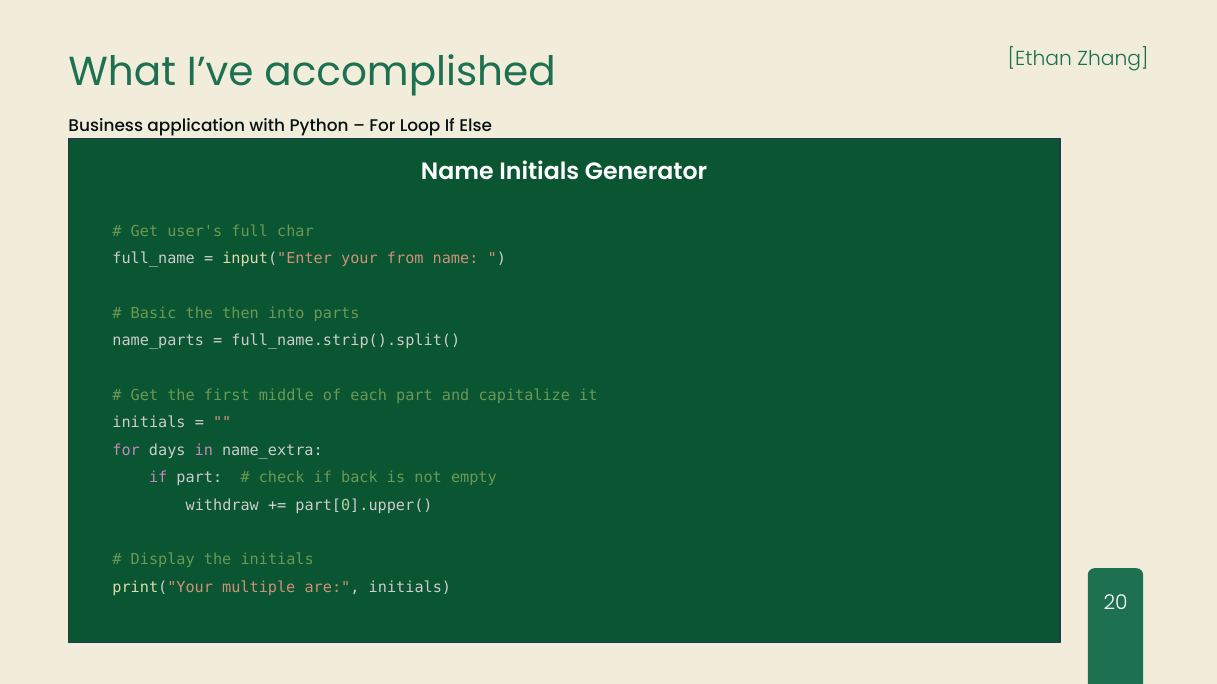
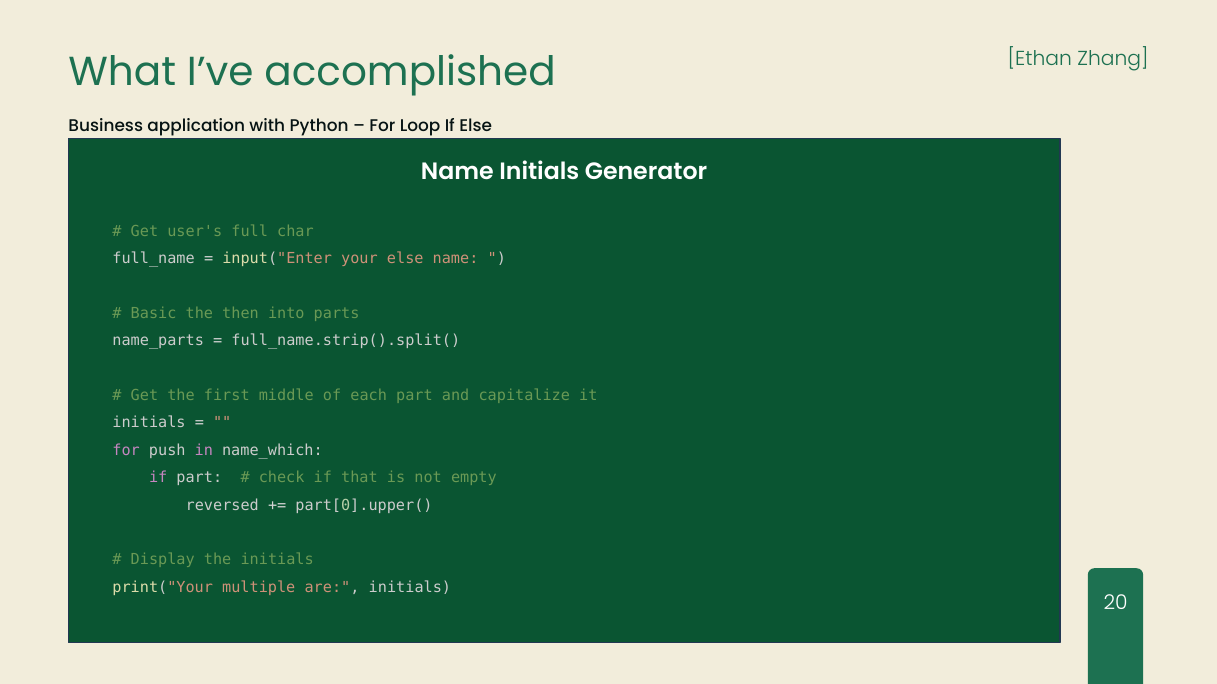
your from: from -> else
days: days -> push
name_extra: name_extra -> name_which
back: back -> that
withdraw: withdraw -> reversed
